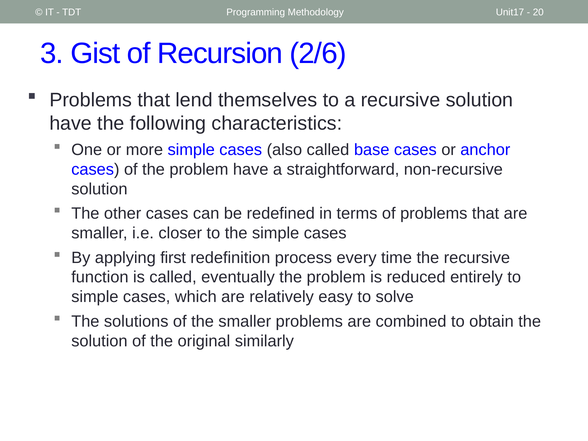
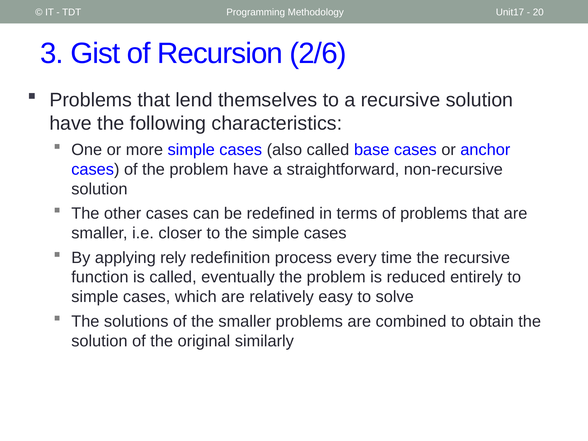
first: first -> rely
